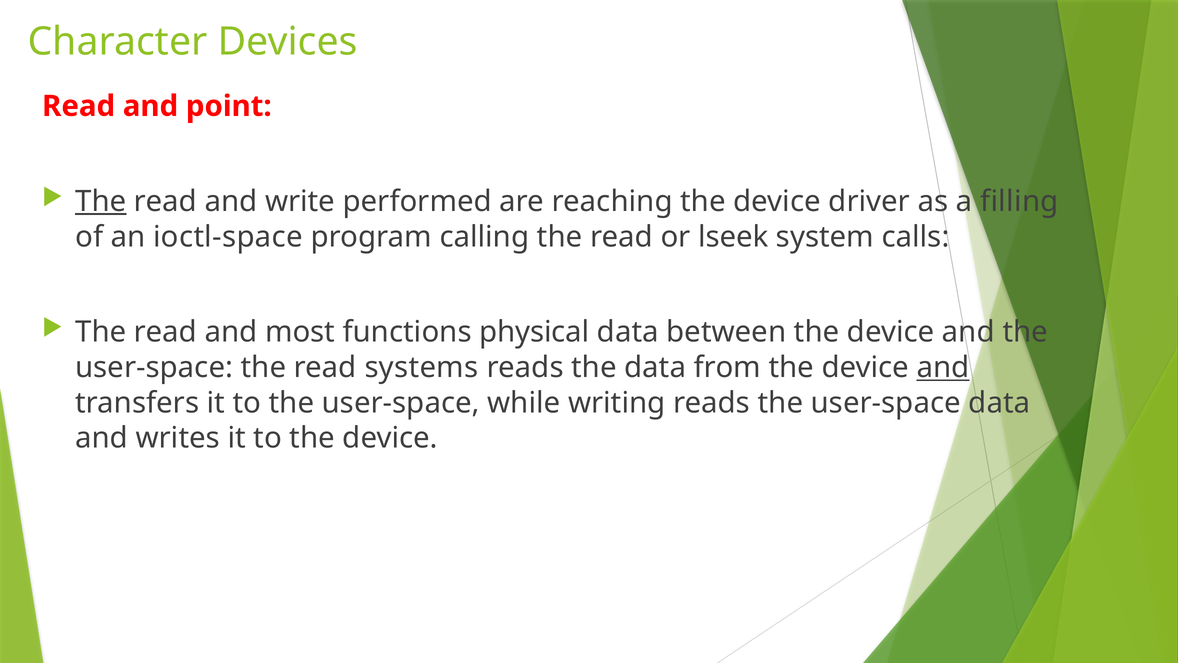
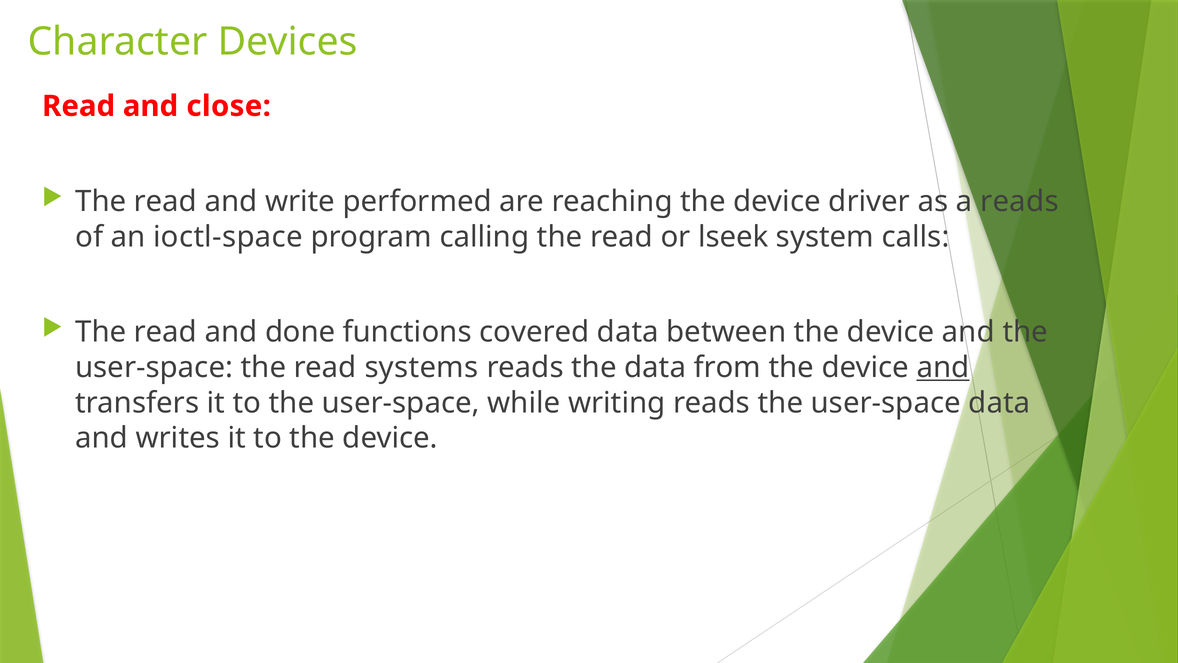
point: point -> close
The at (101, 201) underline: present -> none
a filling: filling -> reads
most: most -> done
physical: physical -> covered
